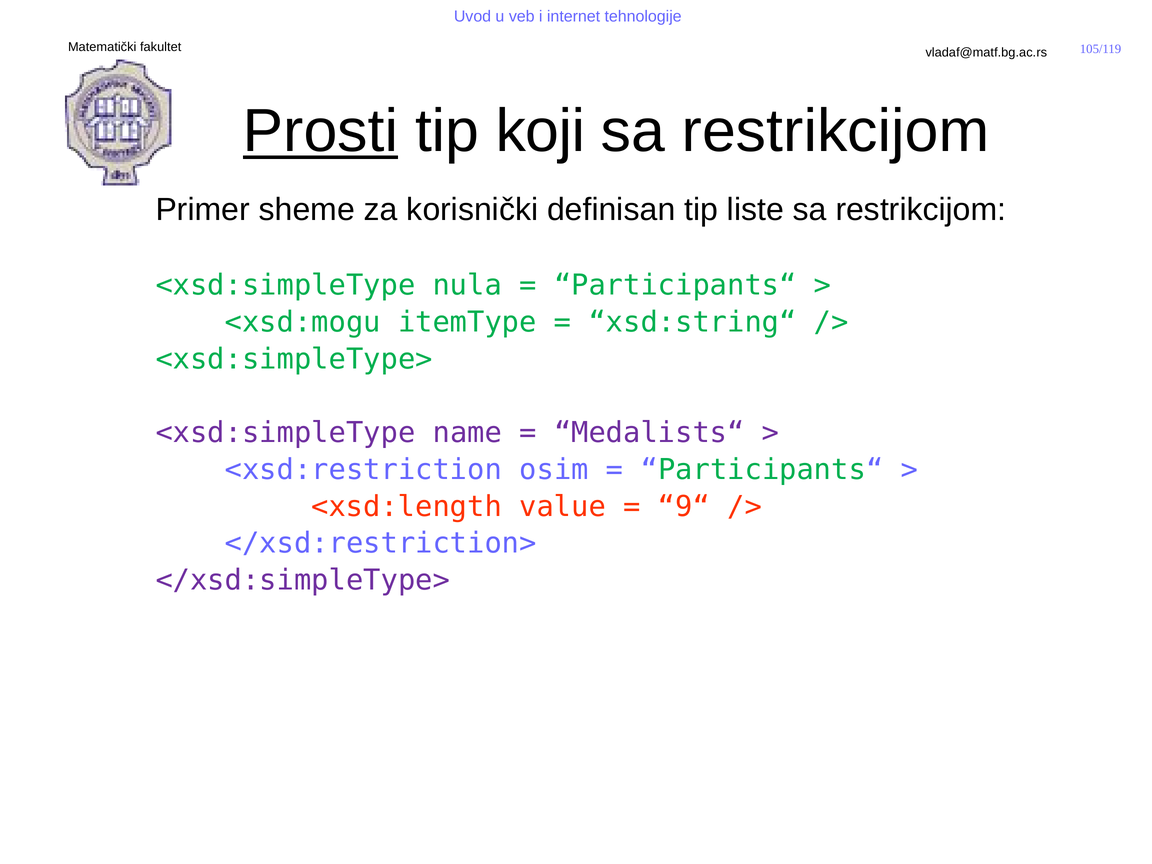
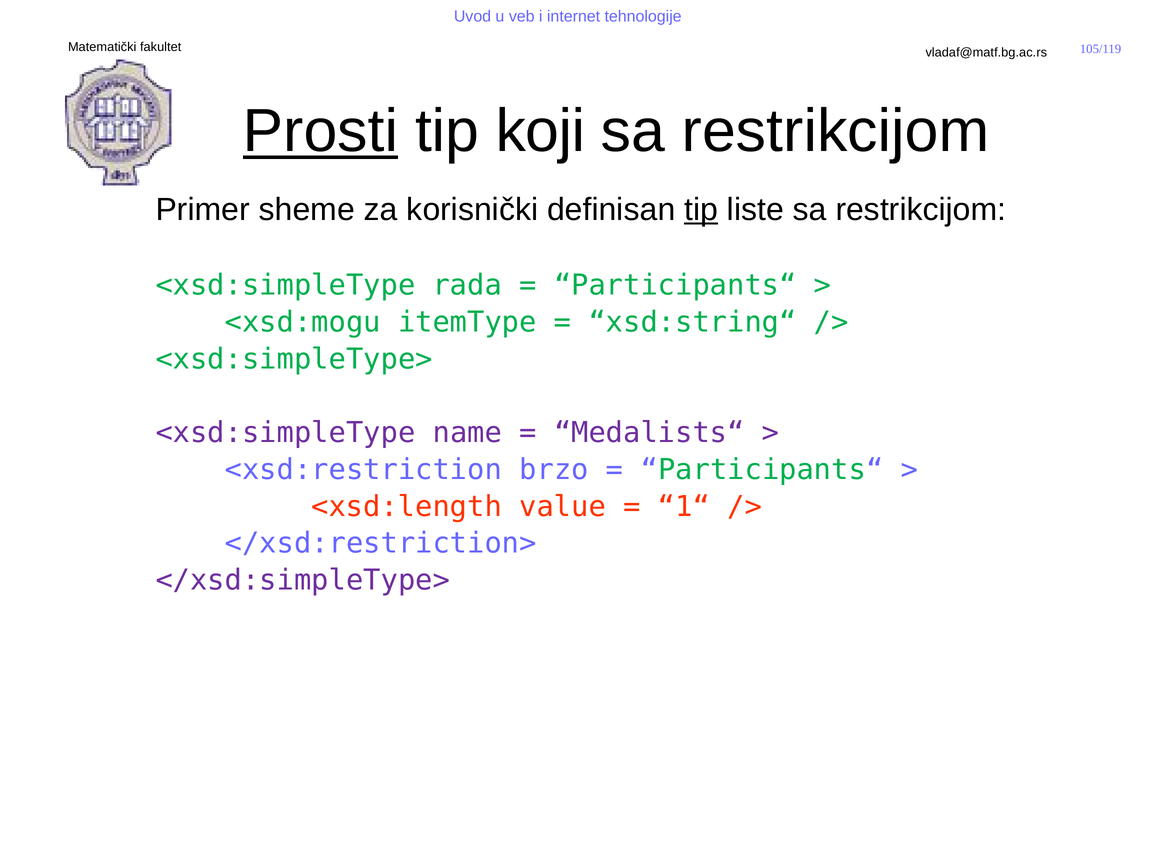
tip at (701, 210) underline: none -> present
nula: nula -> rada
osim: osim -> brzo
9“: 9“ -> 1“
